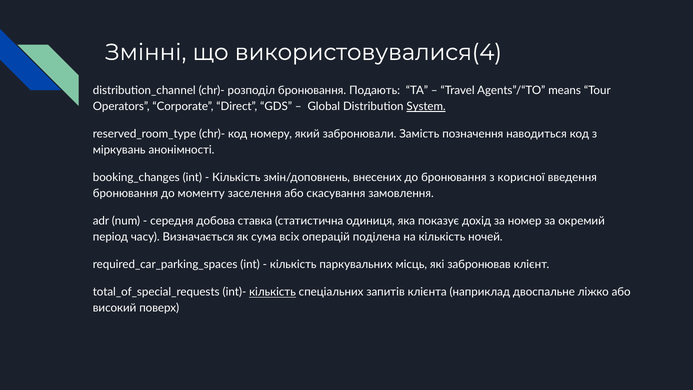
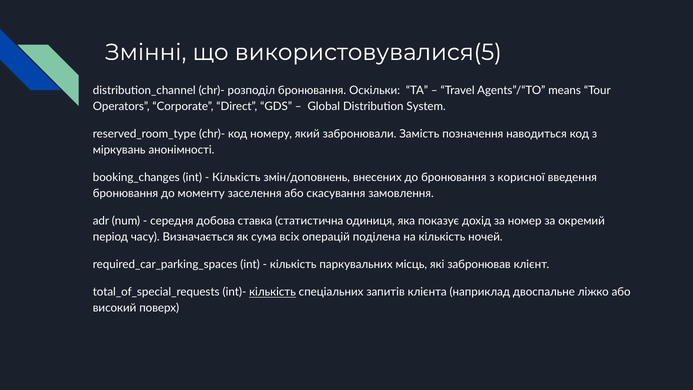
використовувалися(4: використовувалися(4 -> використовувалися(5
Подають: Подають -> Оскільки
System underline: present -> none
